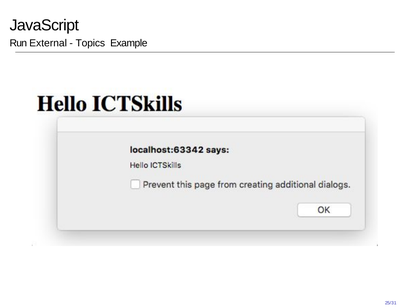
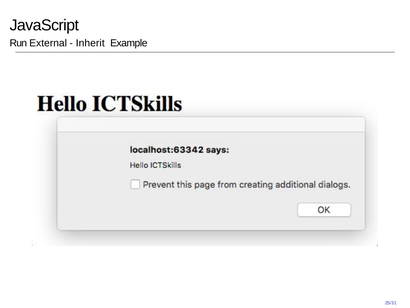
Topics: Topics -> Inherit
